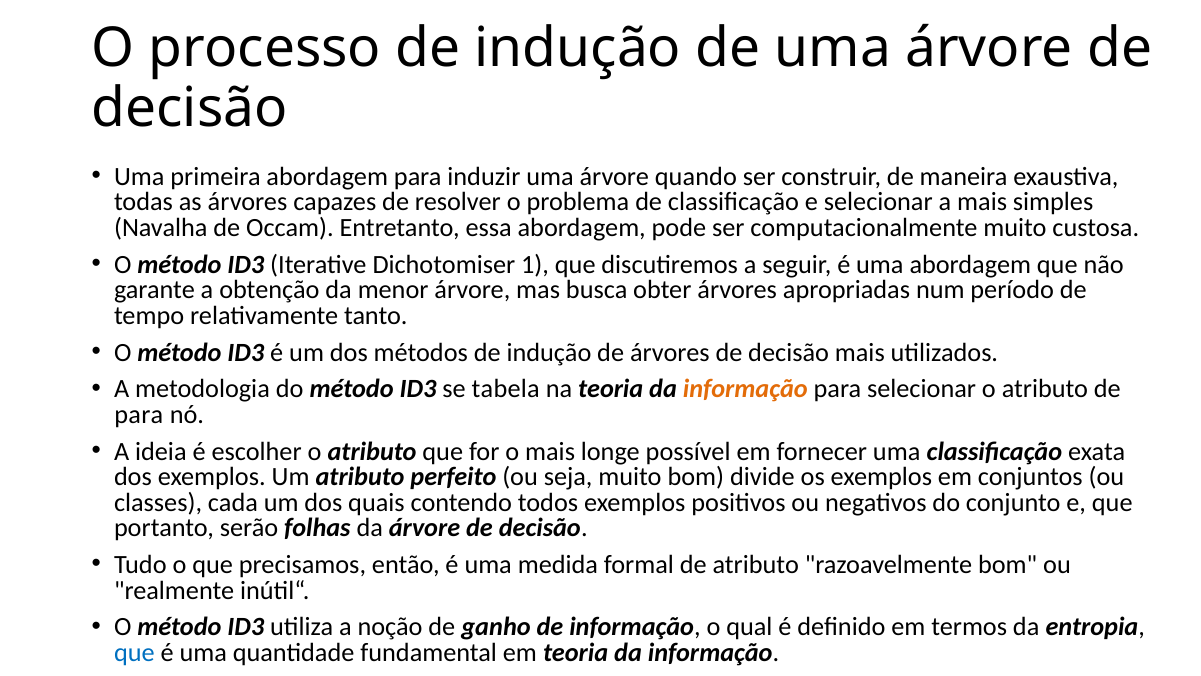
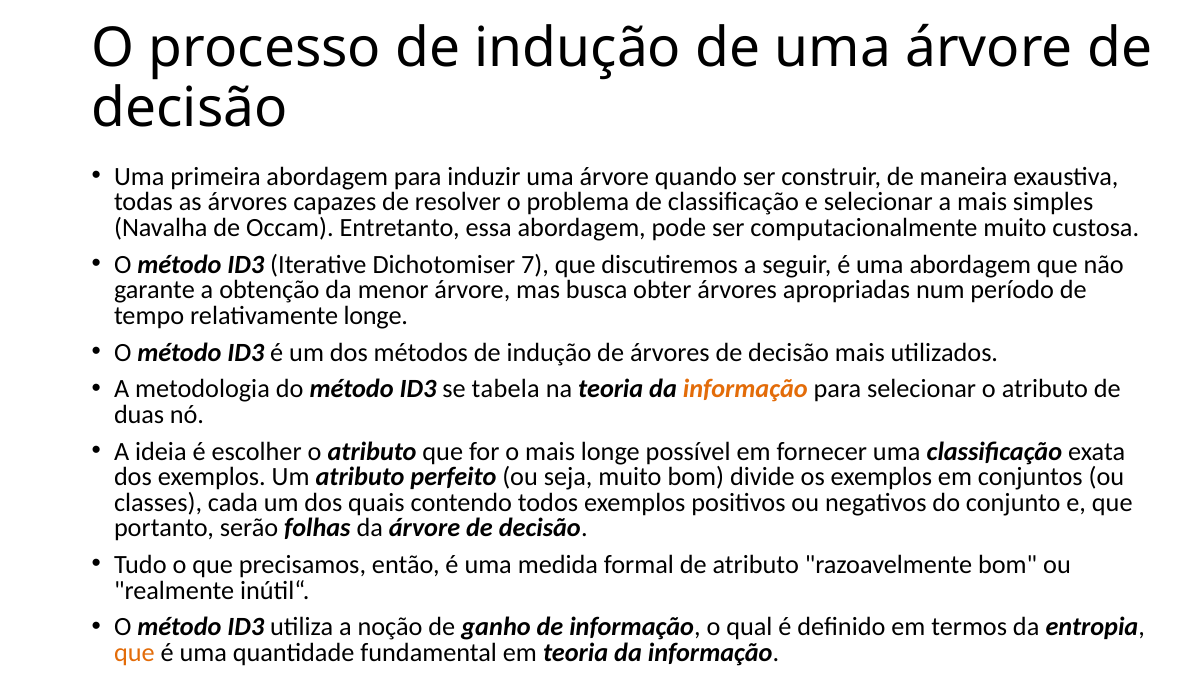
1: 1 -> 7
relativamente tanto: tanto -> longe
para at (139, 414): para -> duas
que at (134, 652) colour: blue -> orange
